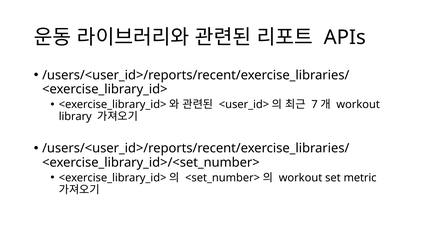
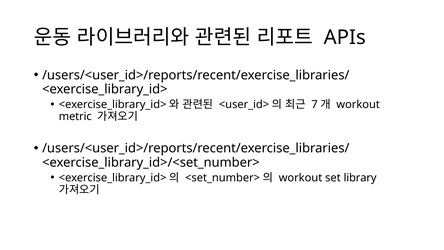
library: library -> metric
metric: metric -> library
